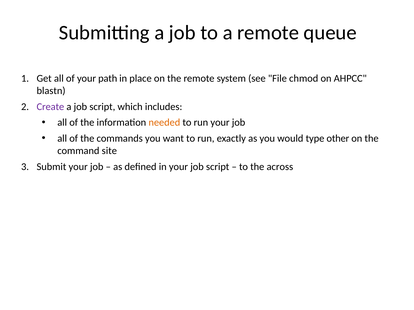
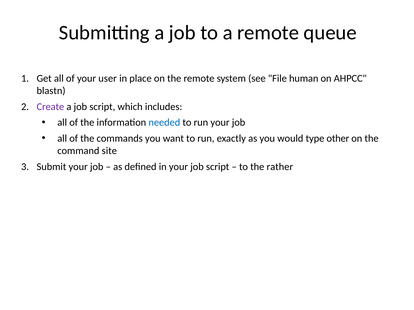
path: path -> user
chmod: chmod -> human
needed colour: orange -> blue
across: across -> rather
